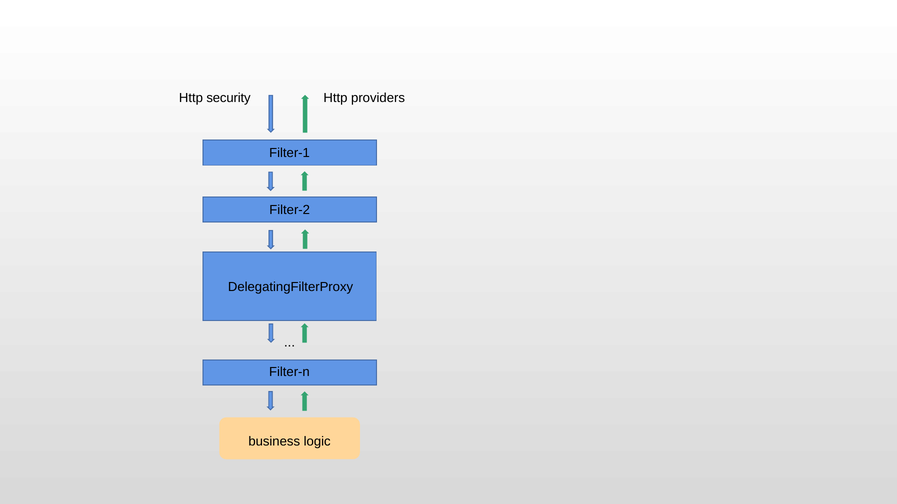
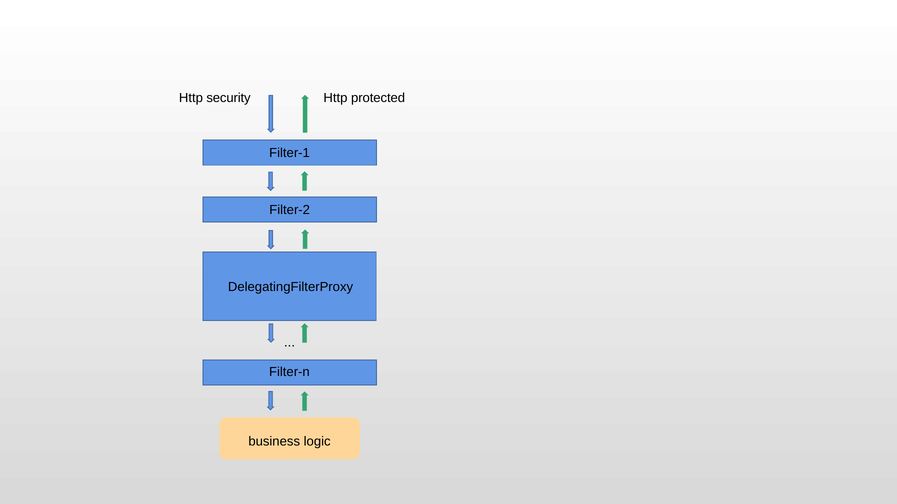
providers: providers -> protected
